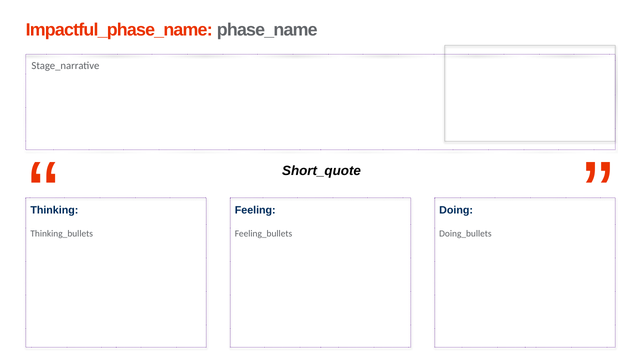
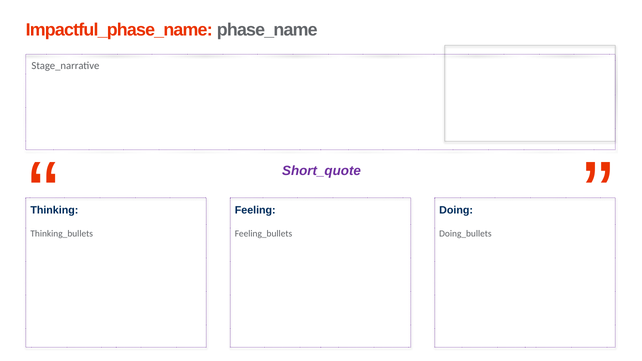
Short_quote colour: black -> purple
